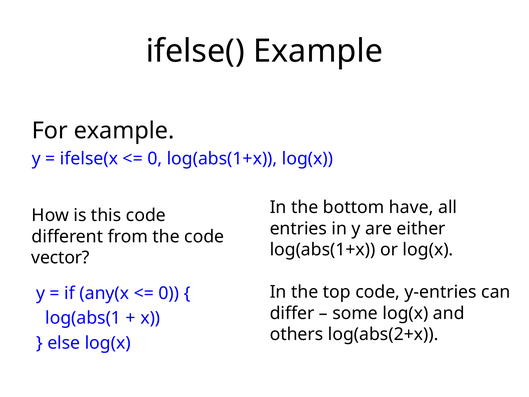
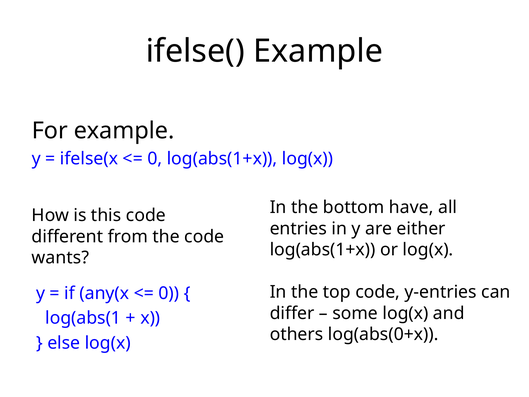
vector: vector -> wants
log(abs(2+x: log(abs(2+x -> log(abs(0+x
